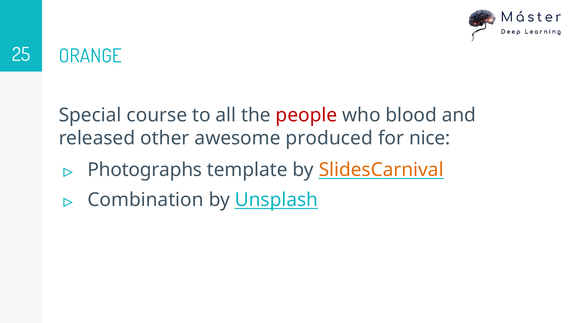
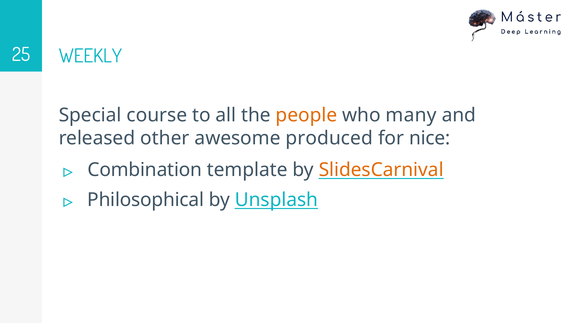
ORANGE: ORANGE -> WEEKLY
people colour: red -> orange
blood: blood -> many
Photographs: Photographs -> Combination
Combination: Combination -> Philosophical
